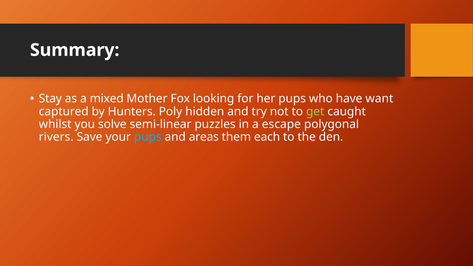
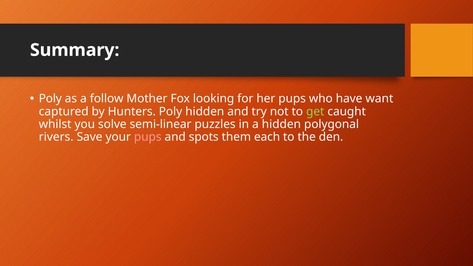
Stay at (50, 99): Stay -> Poly
mixed: mixed -> follow
a escape: escape -> hidden
pups at (148, 137) colour: light blue -> pink
areas: areas -> spots
